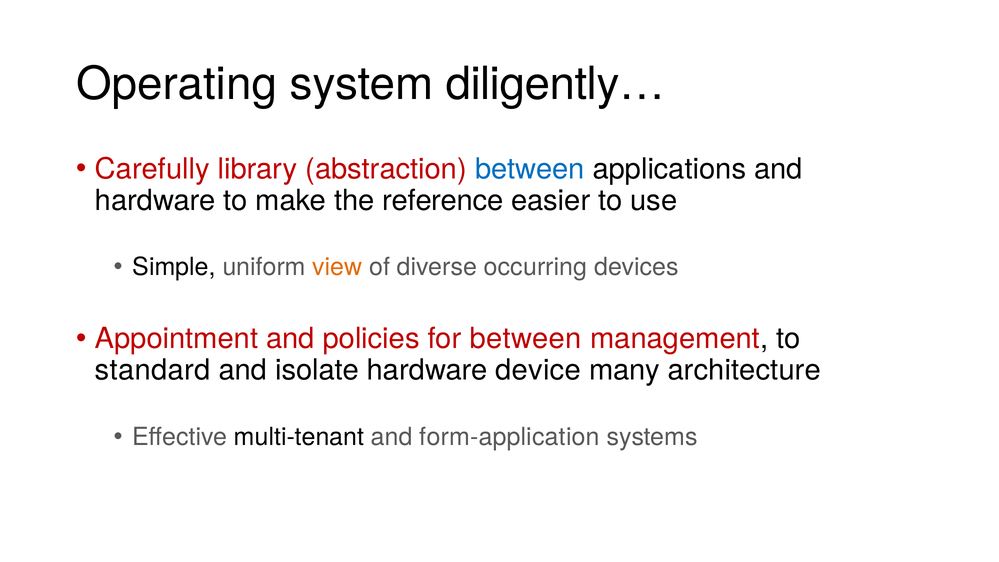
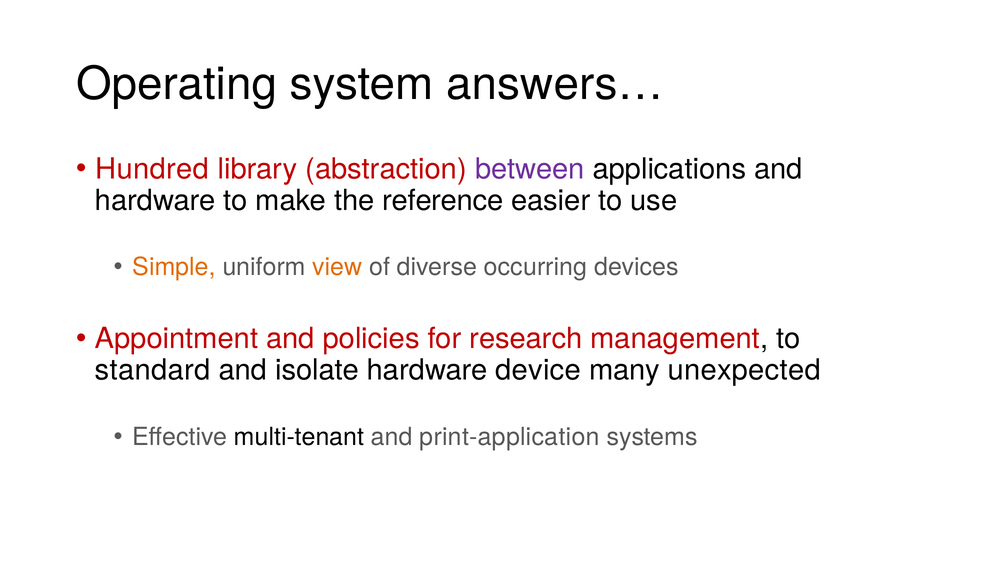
diligently…: diligently… -> answers…
Carefully: Carefully -> Hundred
between at (530, 169) colour: blue -> purple
Simple colour: black -> orange
for between: between -> research
architecture: architecture -> unexpected
form-application: form-application -> print-application
